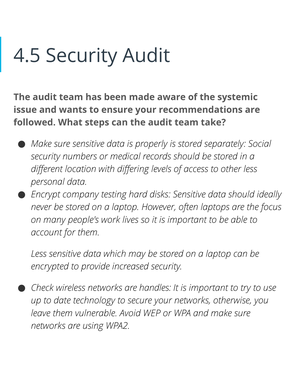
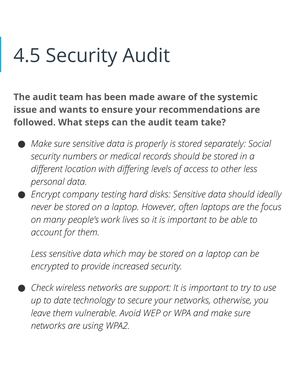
handles: handles -> support
